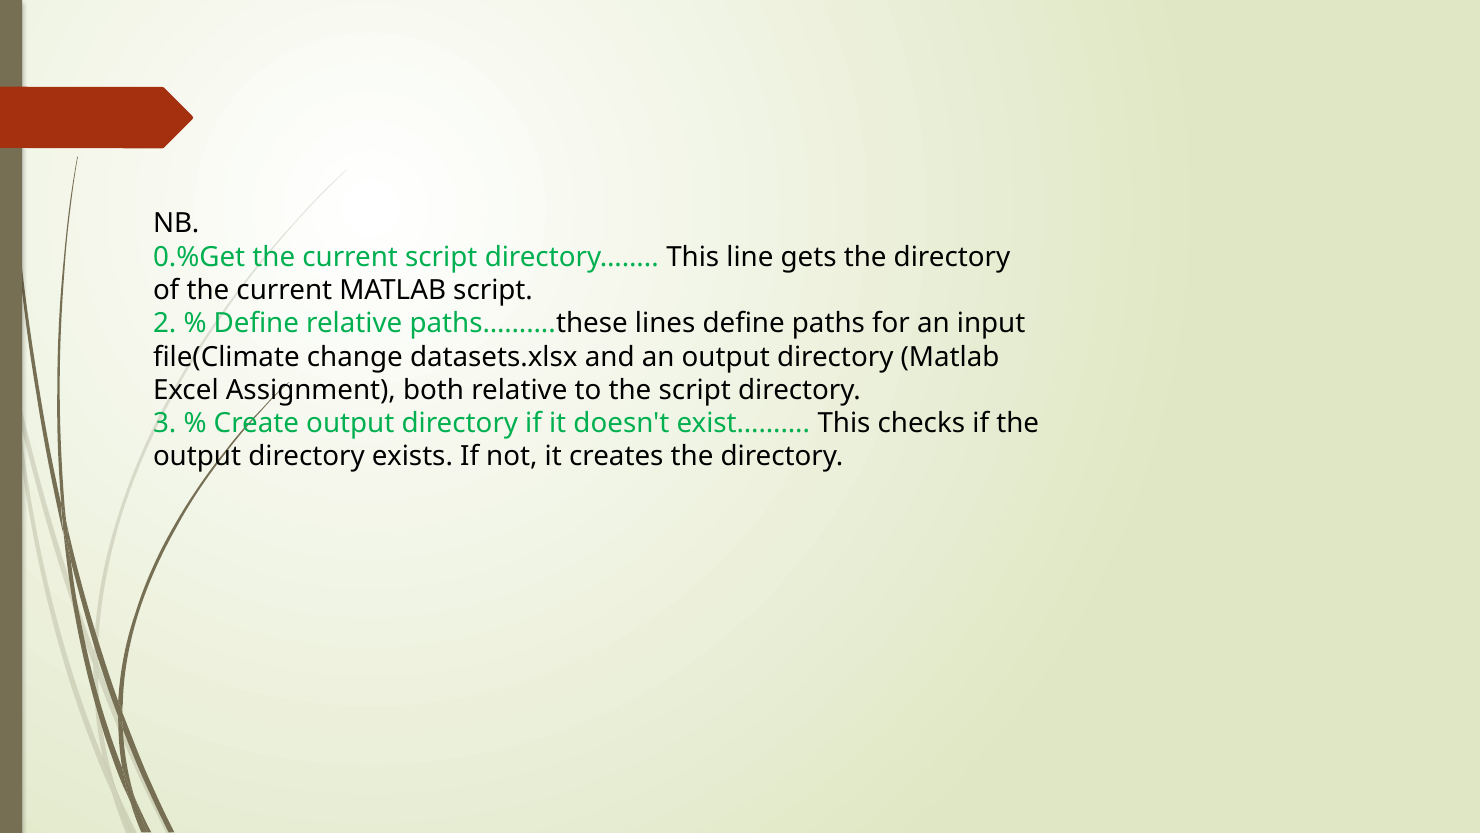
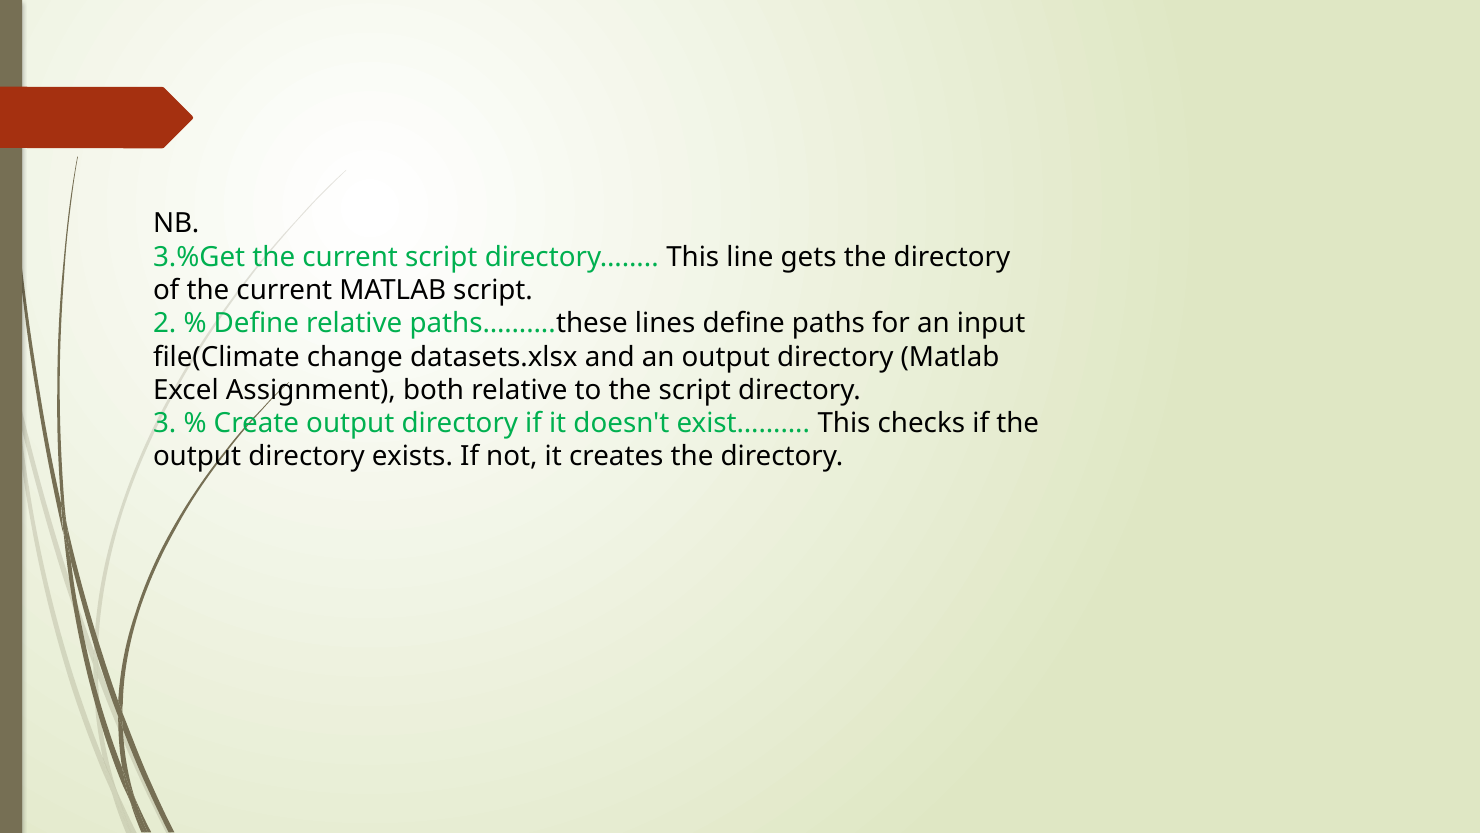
0.%Get: 0.%Get -> 3.%Get
